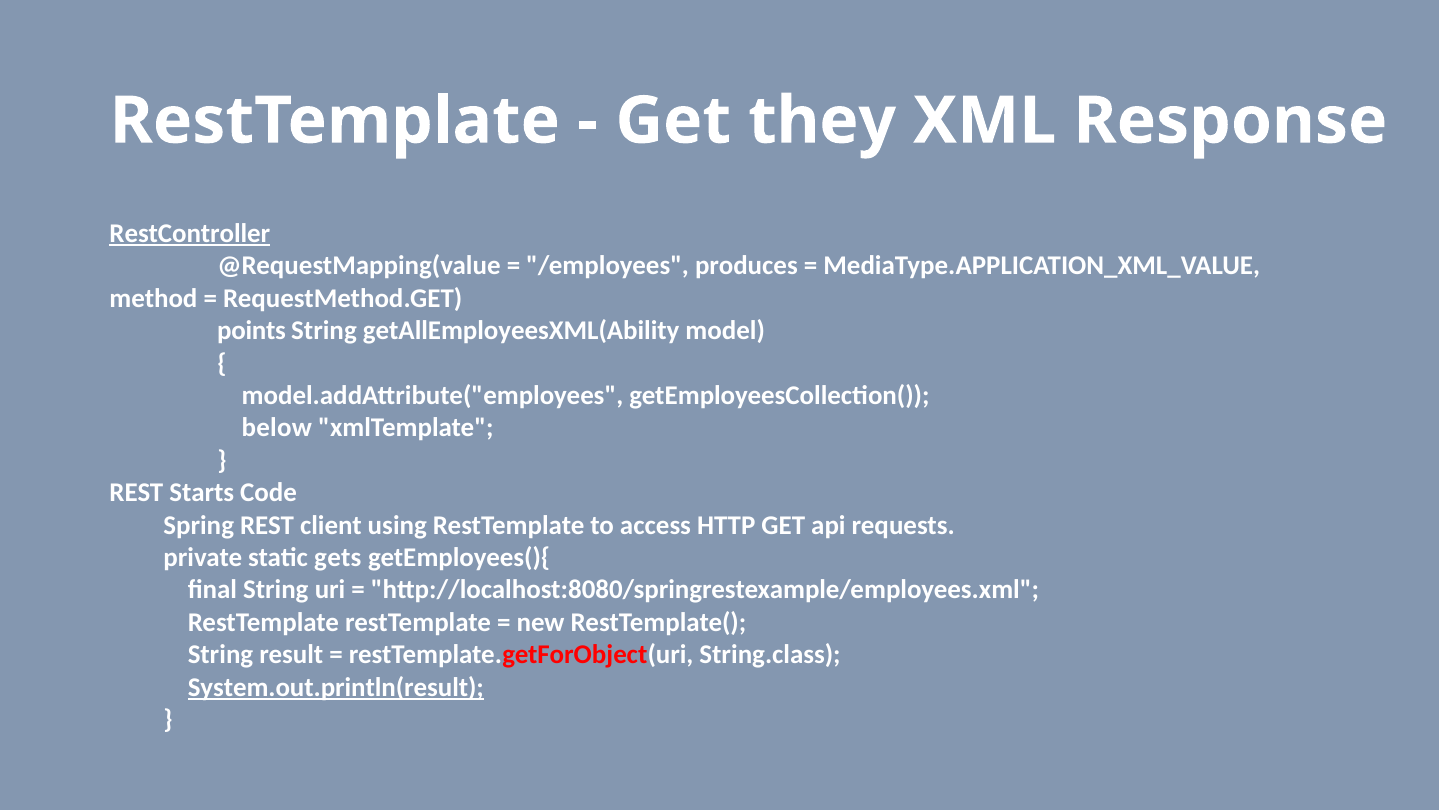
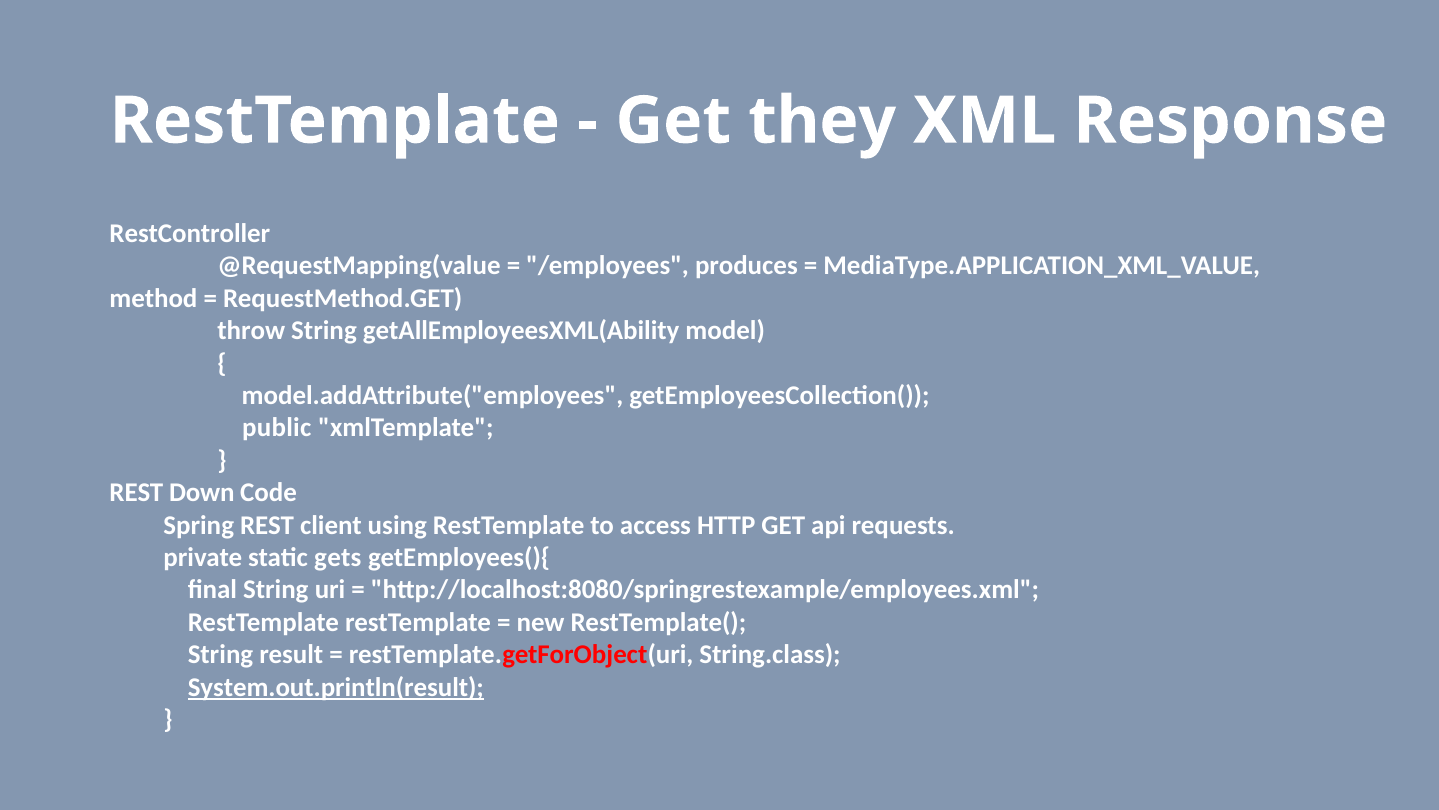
RestController underline: present -> none
points: points -> throw
below: below -> public
Starts: Starts -> Down
